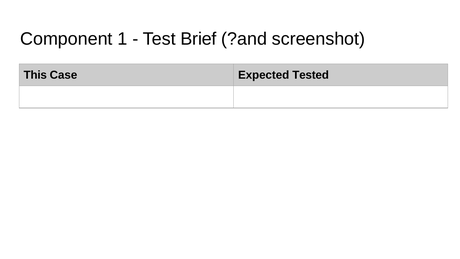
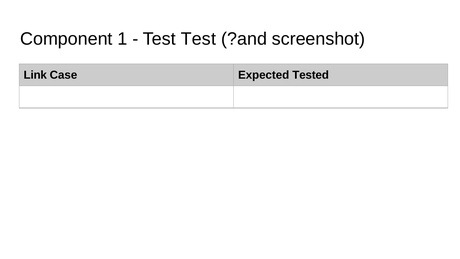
Test Brief: Brief -> Test
This: This -> Link
